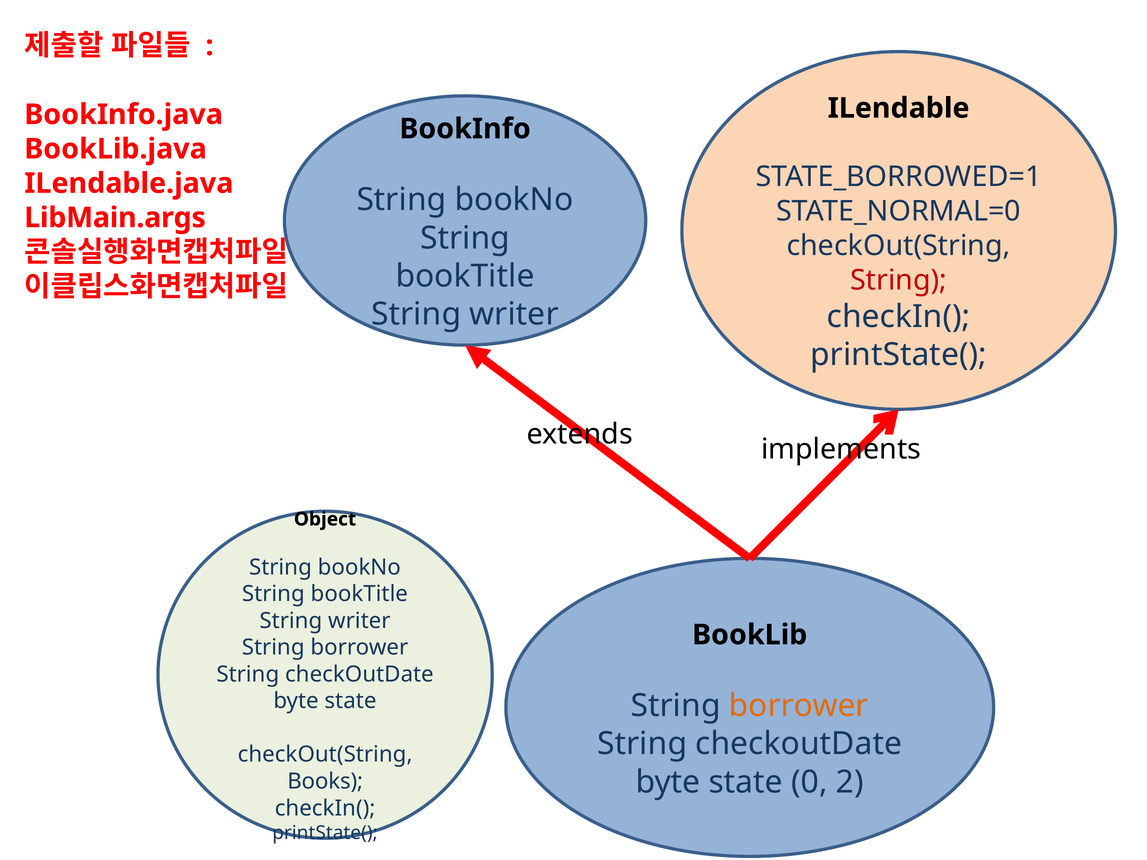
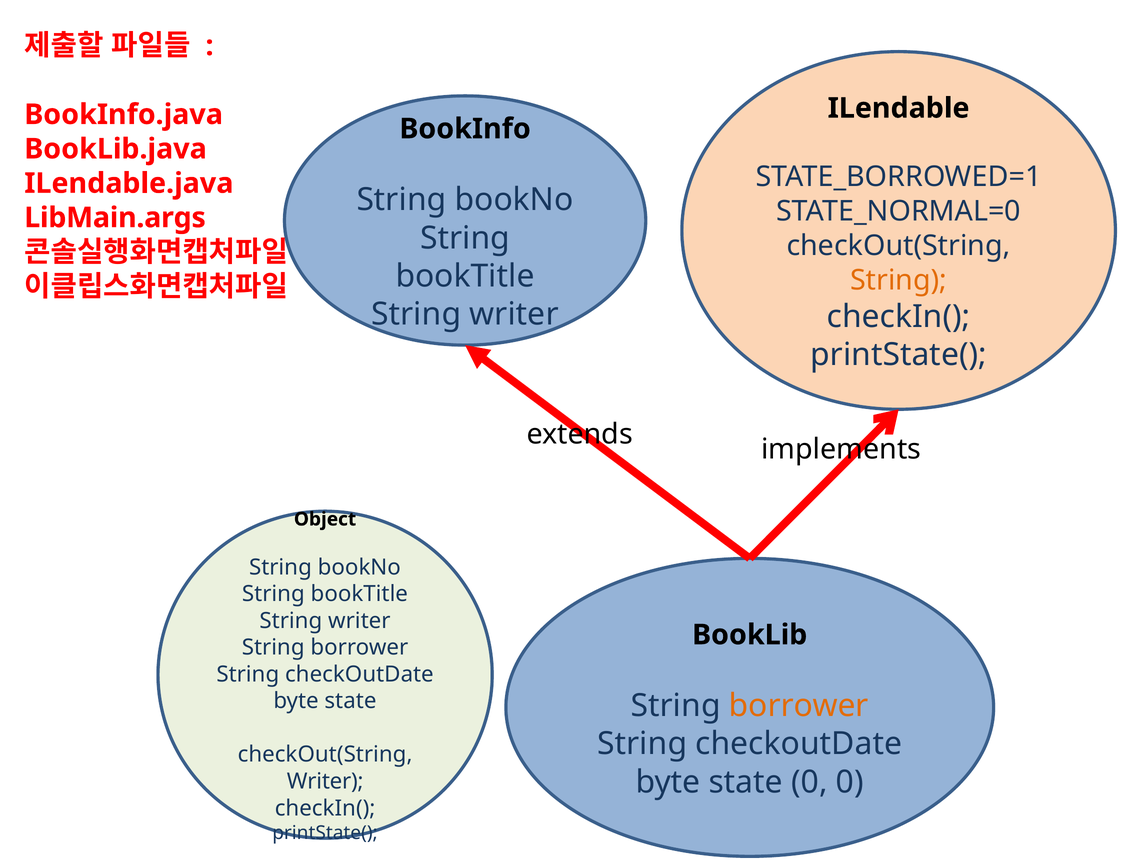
String at (899, 280) colour: red -> orange
0 2: 2 -> 0
Books at (325, 782): Books -> Writer
